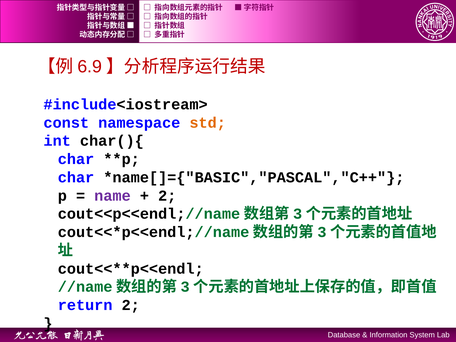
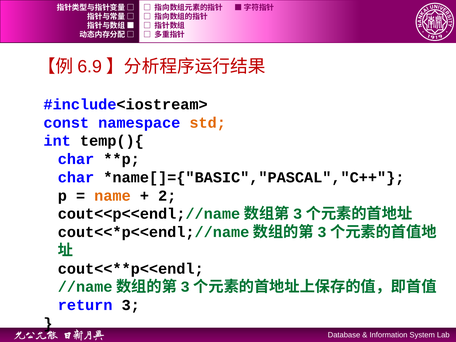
char(){: char(){ -> temp(){
name colour: purple -> orange
return 2: 2 -> 3
